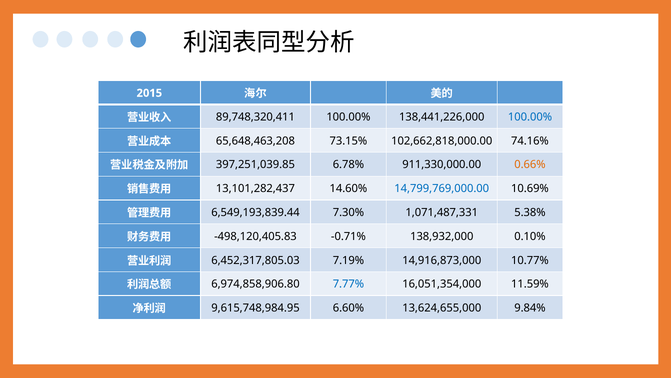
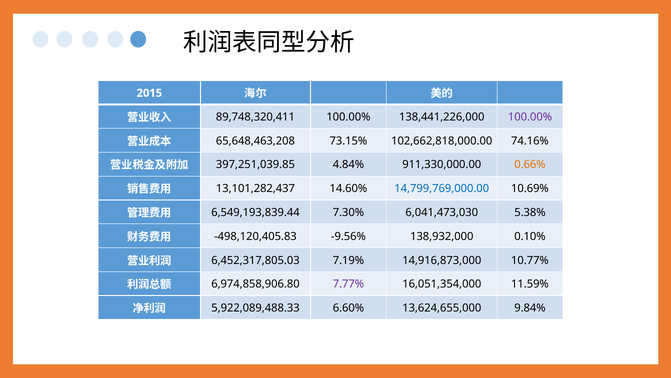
100.00% at (530, 117) colour: blue -> purple
6.78%: 6.78% -> 4.84%
1,071,487,331: 1,071,487,331 -> 6,041,473,030
-0.71%: -0.71% -> -9.56%
7.77% colour: blue -> purple
9,615,748,984.95: 9,615,748,984.95 -> 5,922,089,488.33
